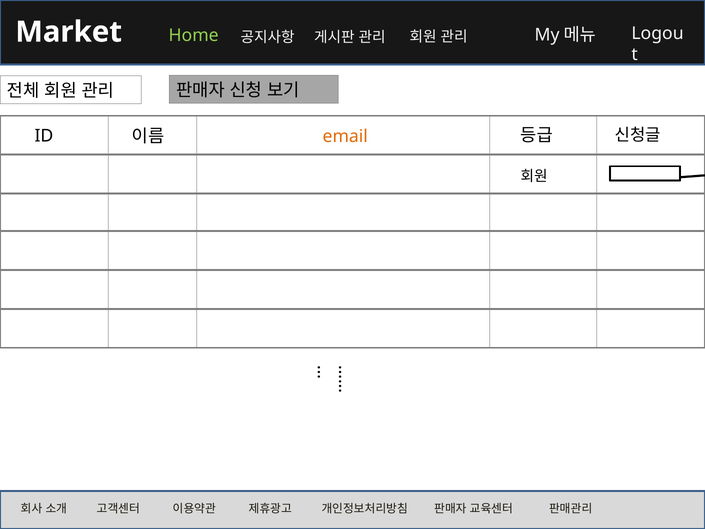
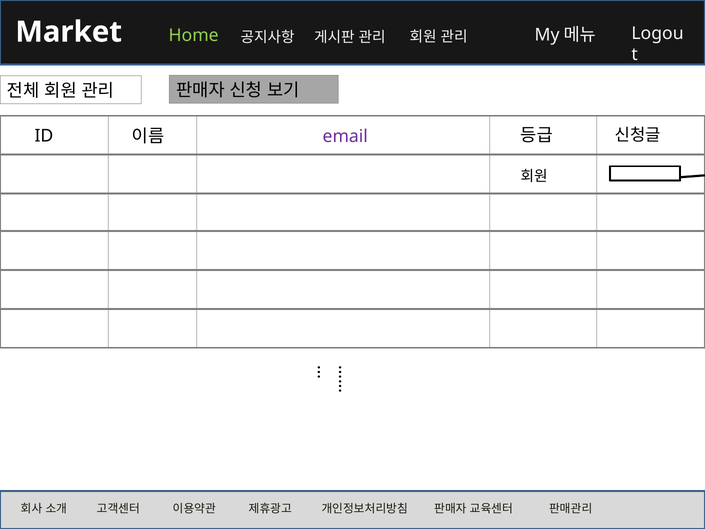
email colour: orange -> purple
